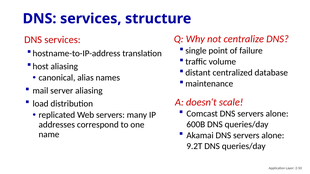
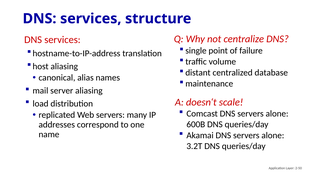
9.2T: 9.2T -> 3.2T
